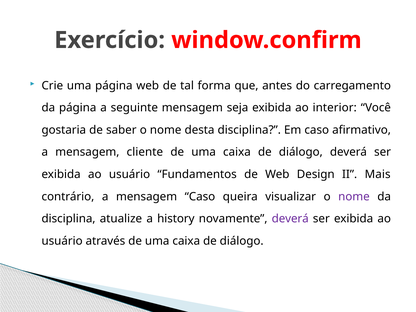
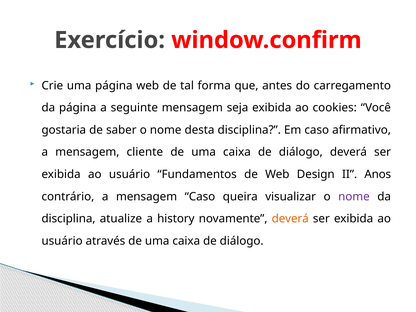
interior: interior -> cookies
Mais: Mais -> Anos
deverá at (290, 219) colour: purple -> orange
